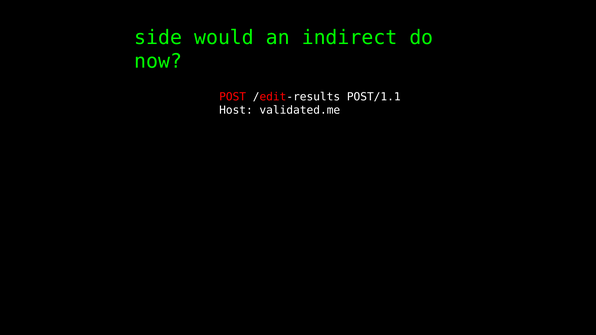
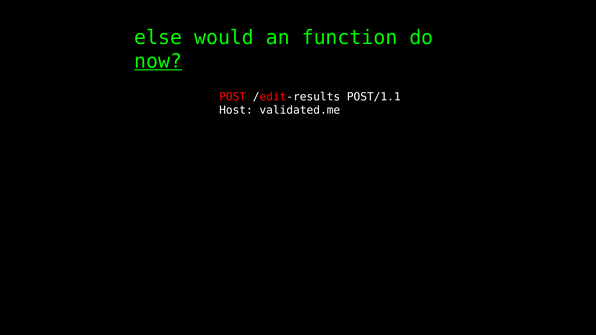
side: side -> else
indirect: indirect -> function
now underline: none -> present
